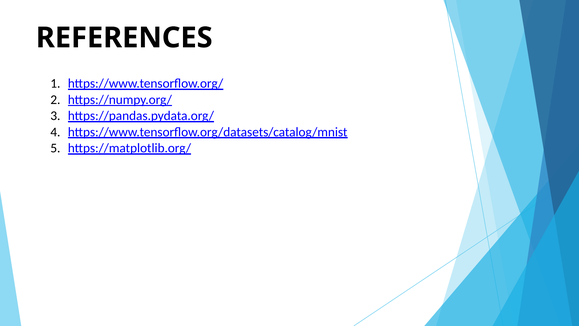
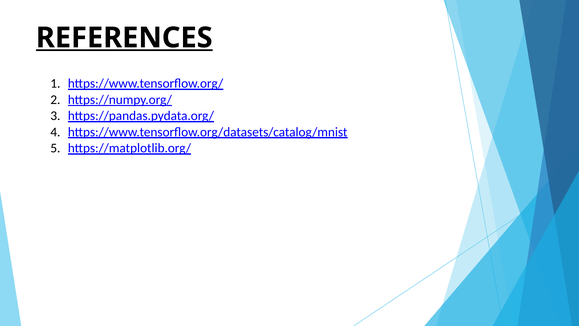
REFERENCES underline: none -> present
